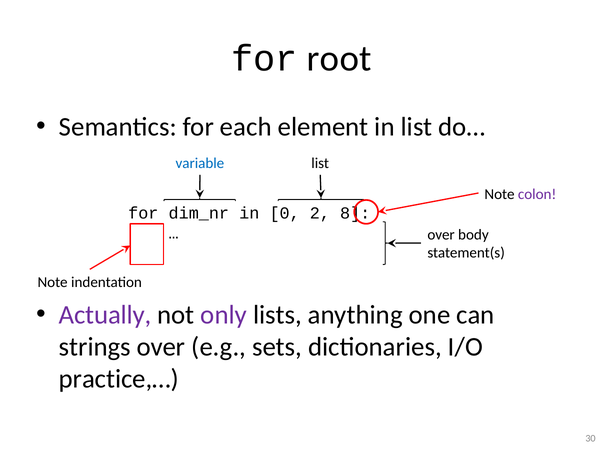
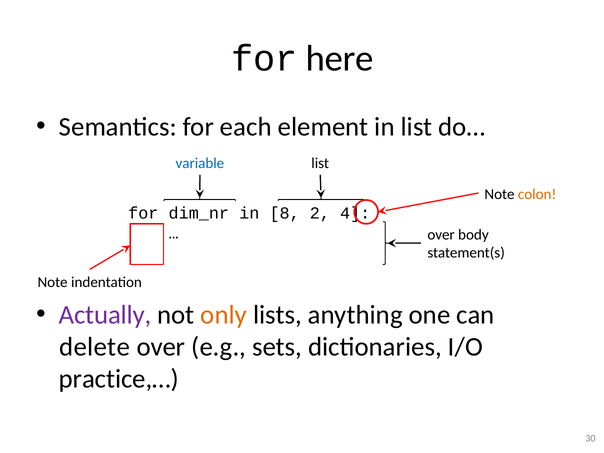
root: root -> here
colon colour: purple -> orange
0: 0 -> 8
8: 8 -> 4
only colour: purple -> orange
strings: strings -> delete
